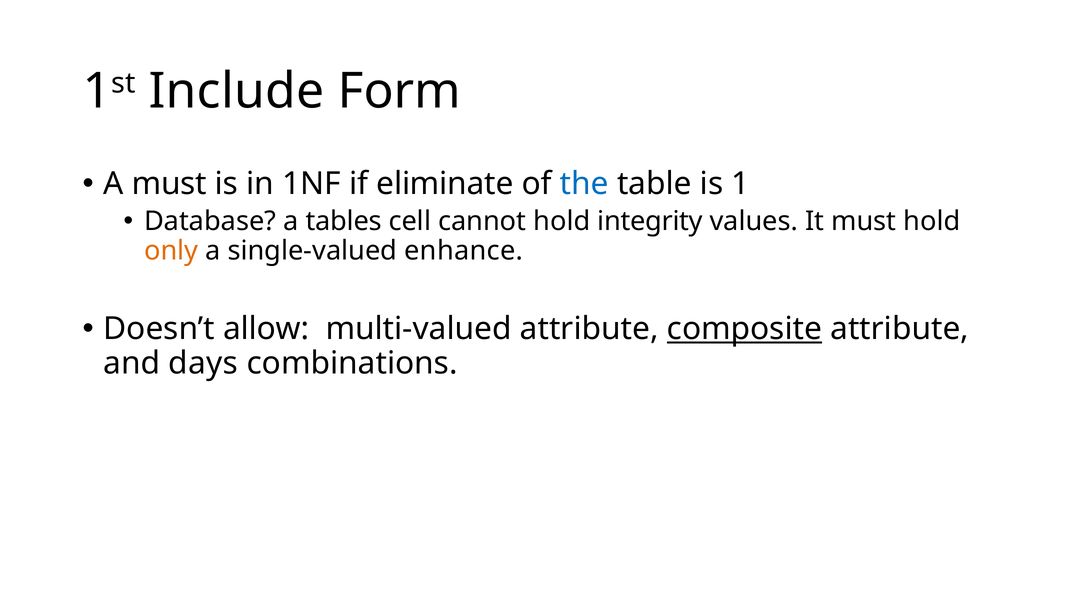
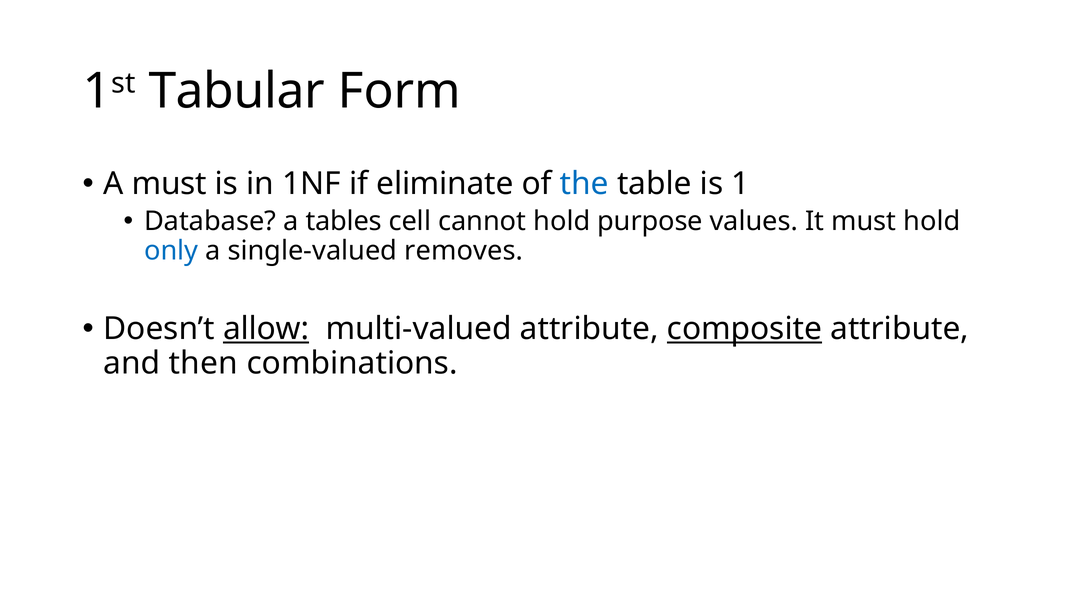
Include: Include -> Tabular
integrity: integrity -> purpose
only colour: orange -> blue
enhance: enhance -> removes
allow underline: none -> present
days: days -> then
